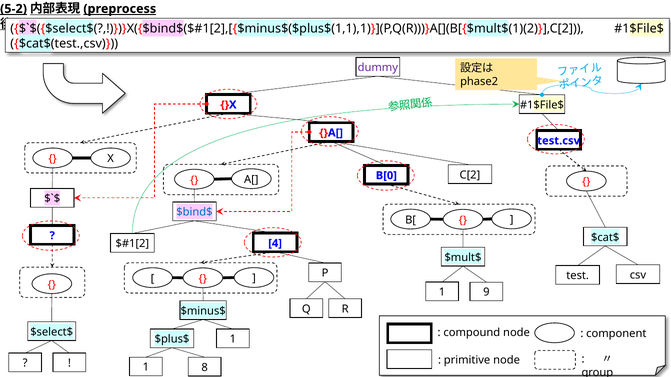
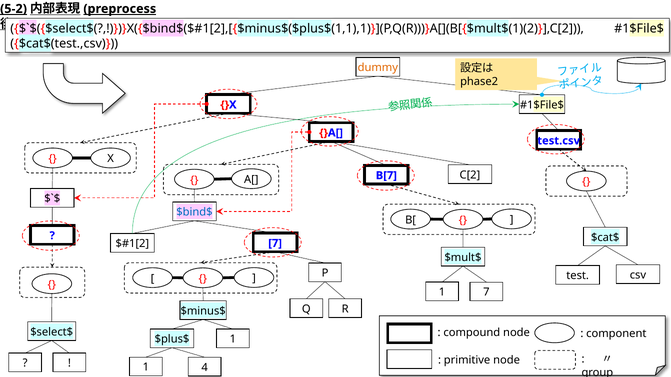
dummy colour: purple -> orange
B[0: B[0 -> B[7
4 at (275, 244): 4 -> 7
1 9: 9 -> 7
8: 8 -> 4
